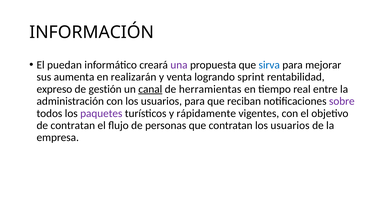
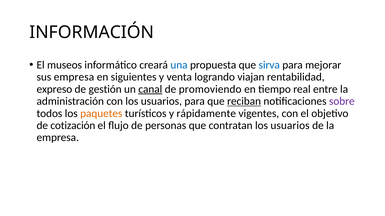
puedan: puedan -> museos
una colour: purple -> blue
sus aumenta: aumenta -> empresa
realizarán: realizarán -> siguientes
sprint: sprint -> viajan
herramientas: herramientas -> promoviendo
reciban underline: none -> present
paquetes colour: purple -> orange
de contratan: contratan -> cotización
